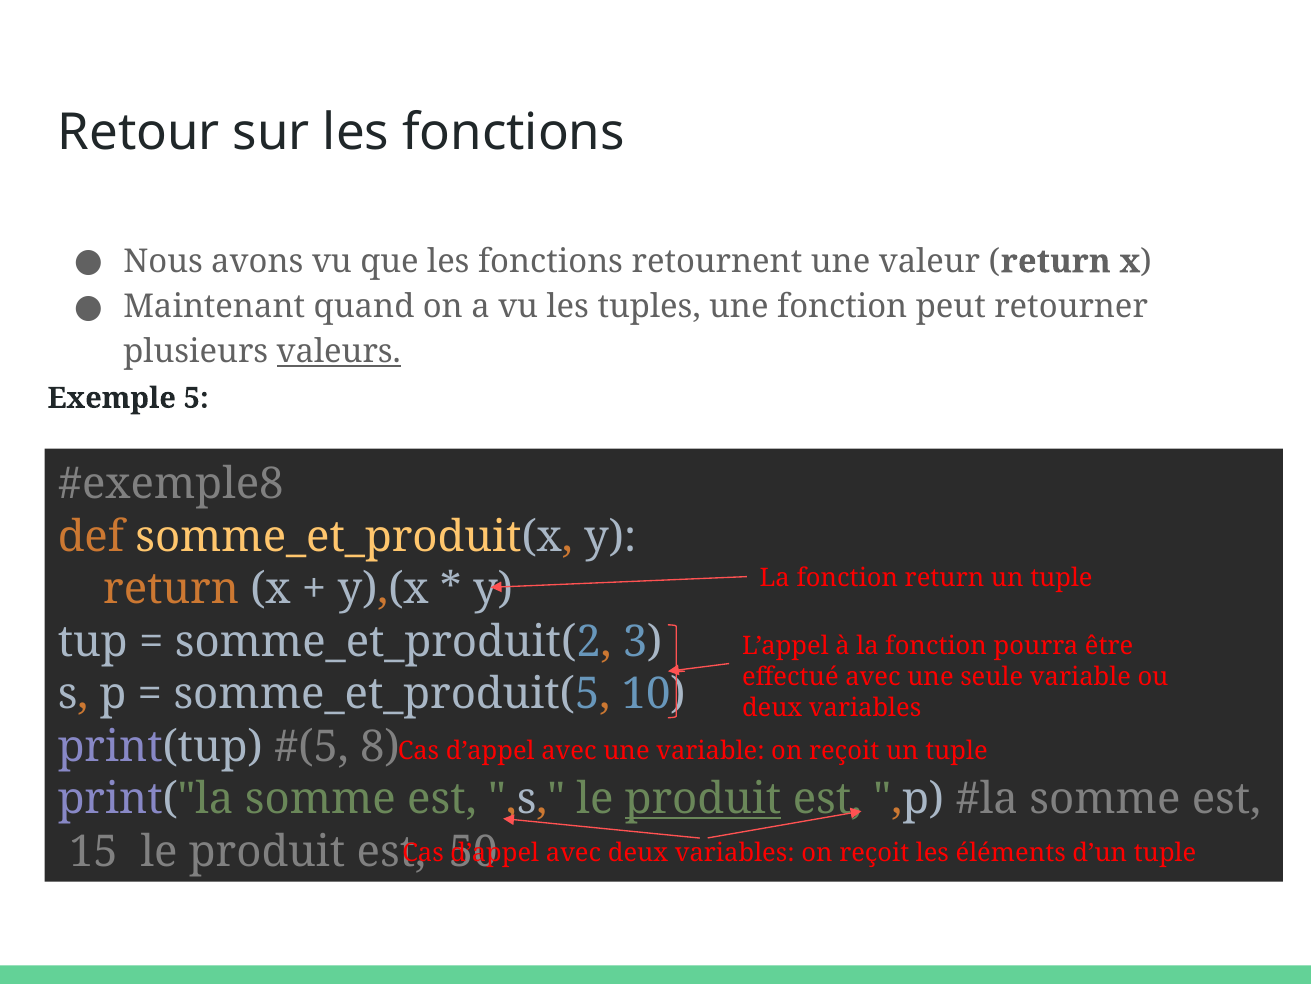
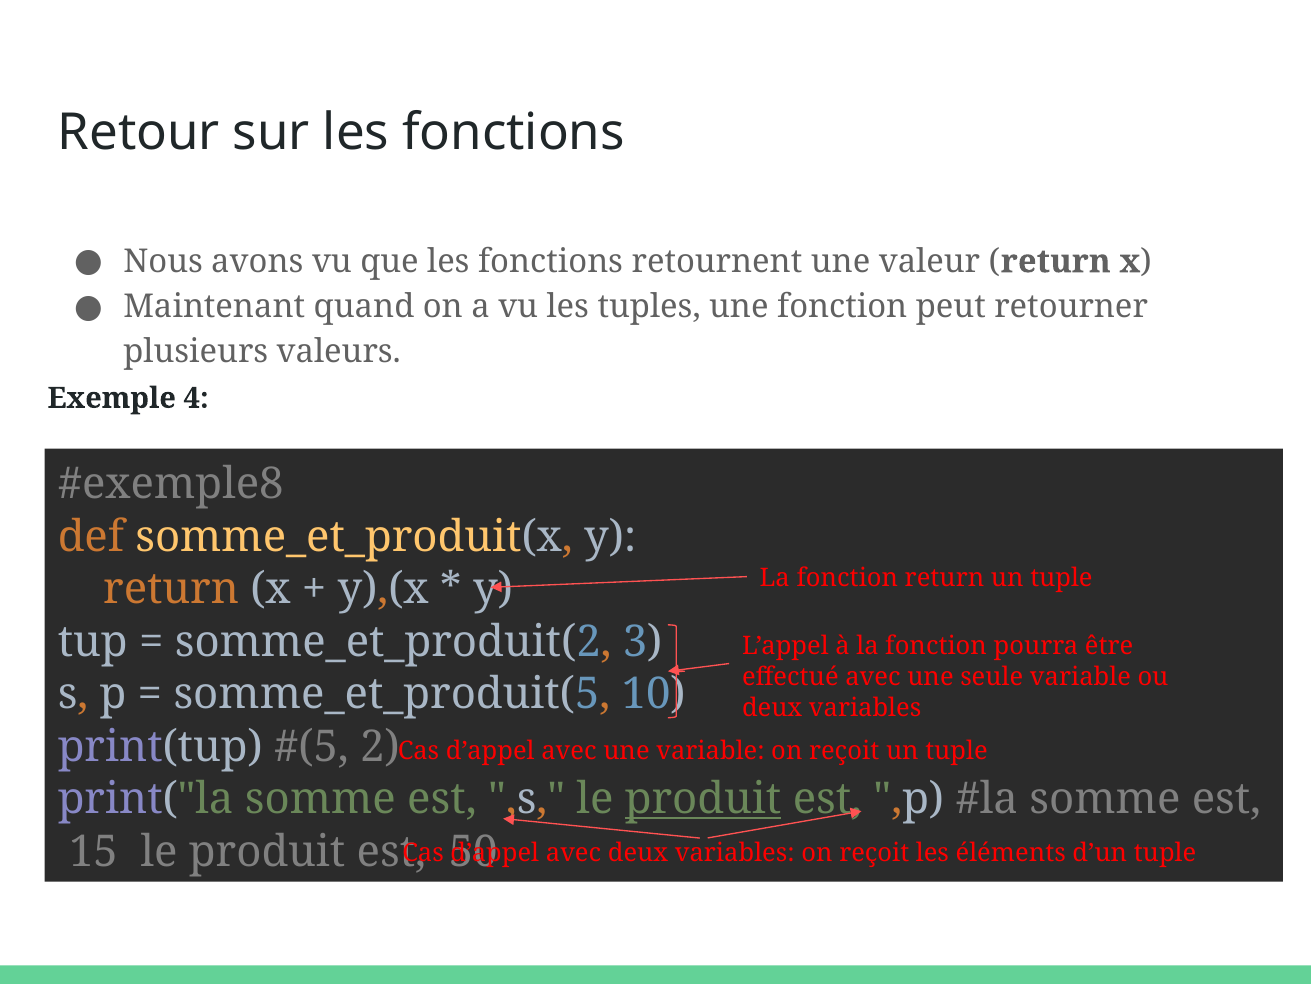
valeurs underline: present -> none
5: 5 -> 4
8: 8 -> 2
